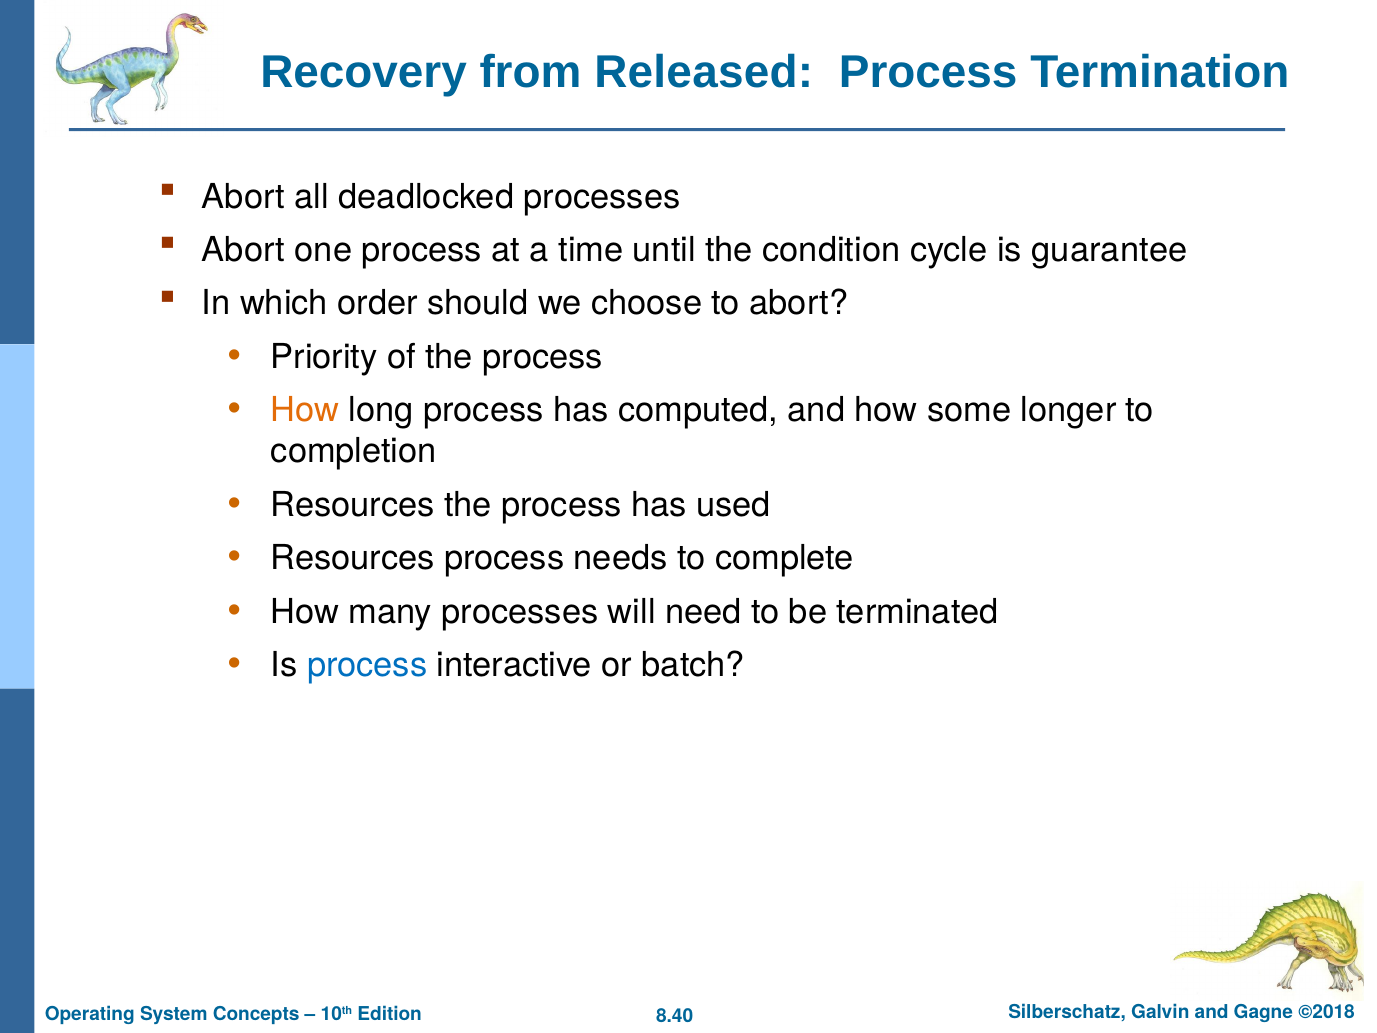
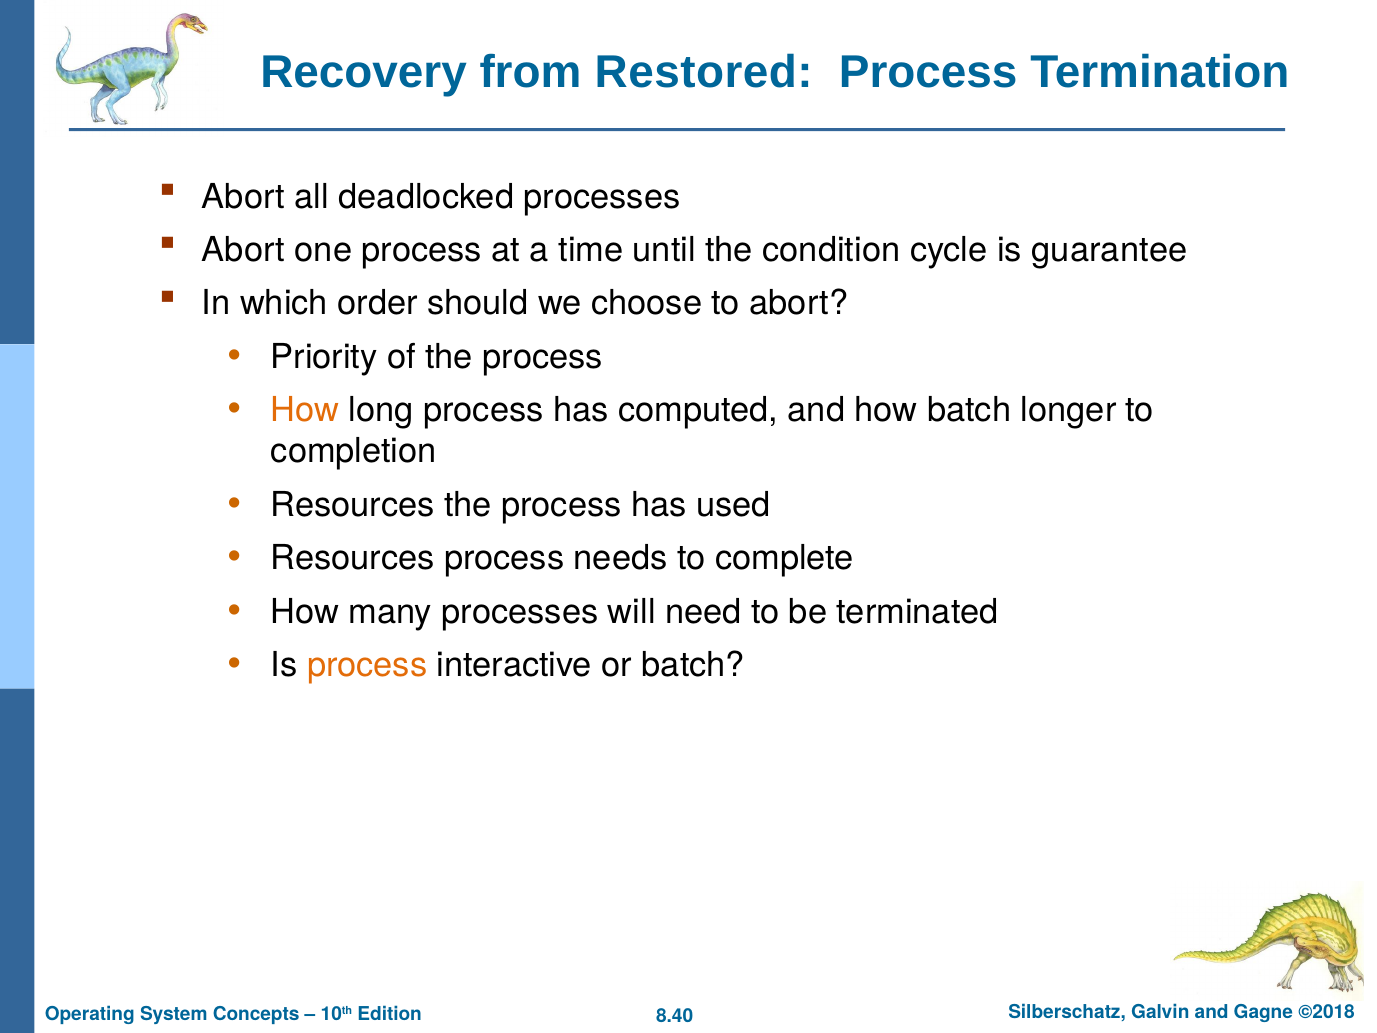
Released: Released -> Restored
how some: some -> batch
process at (367, 665) colour: blue -> orange
